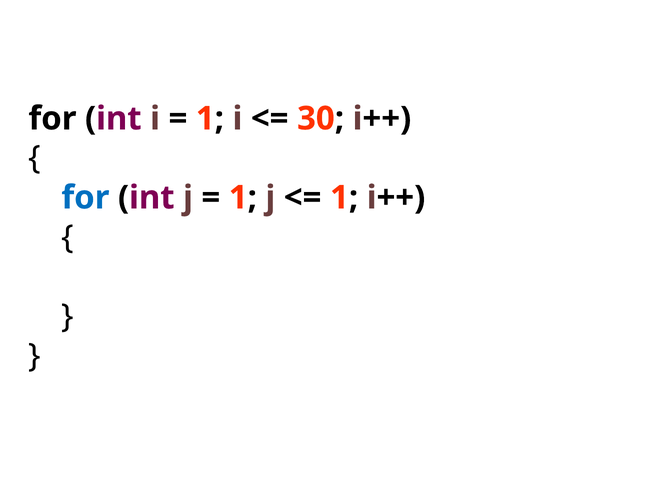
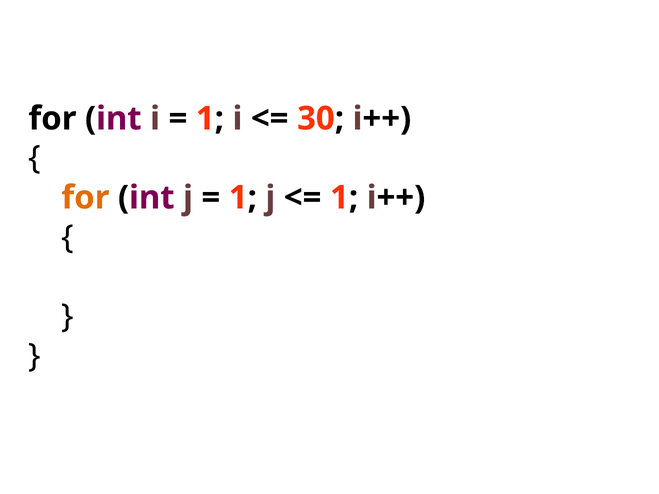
for at (85, 198) colour: blue -> orange
